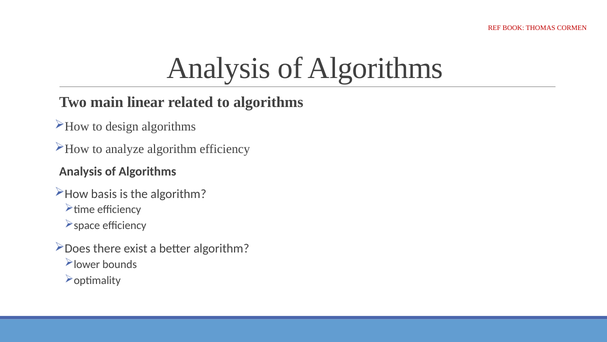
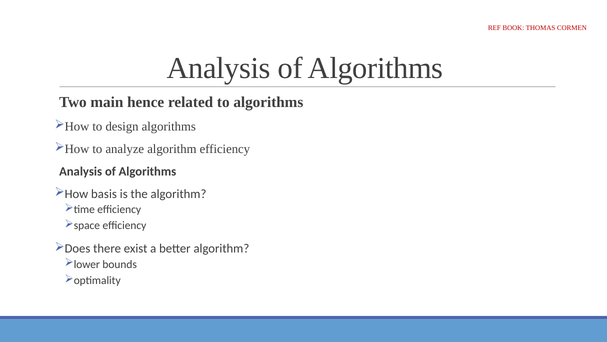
linear: linear -> hence
